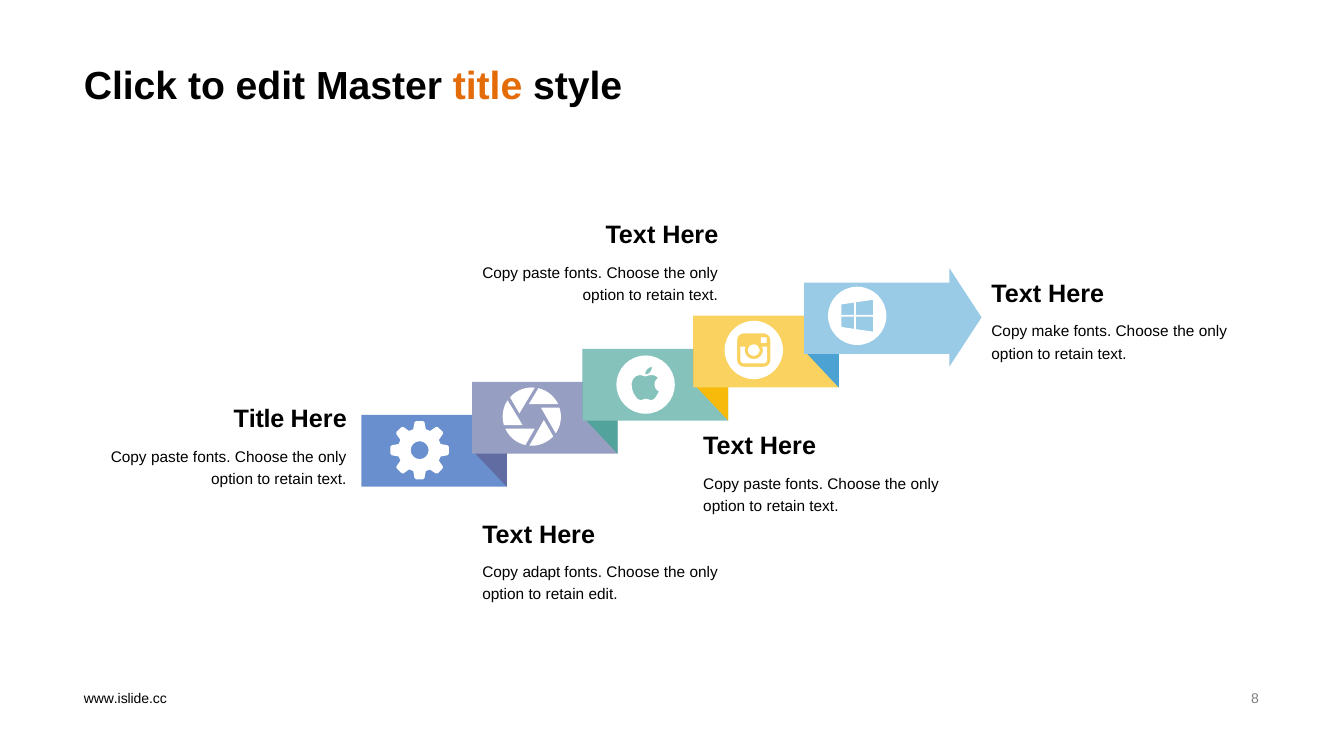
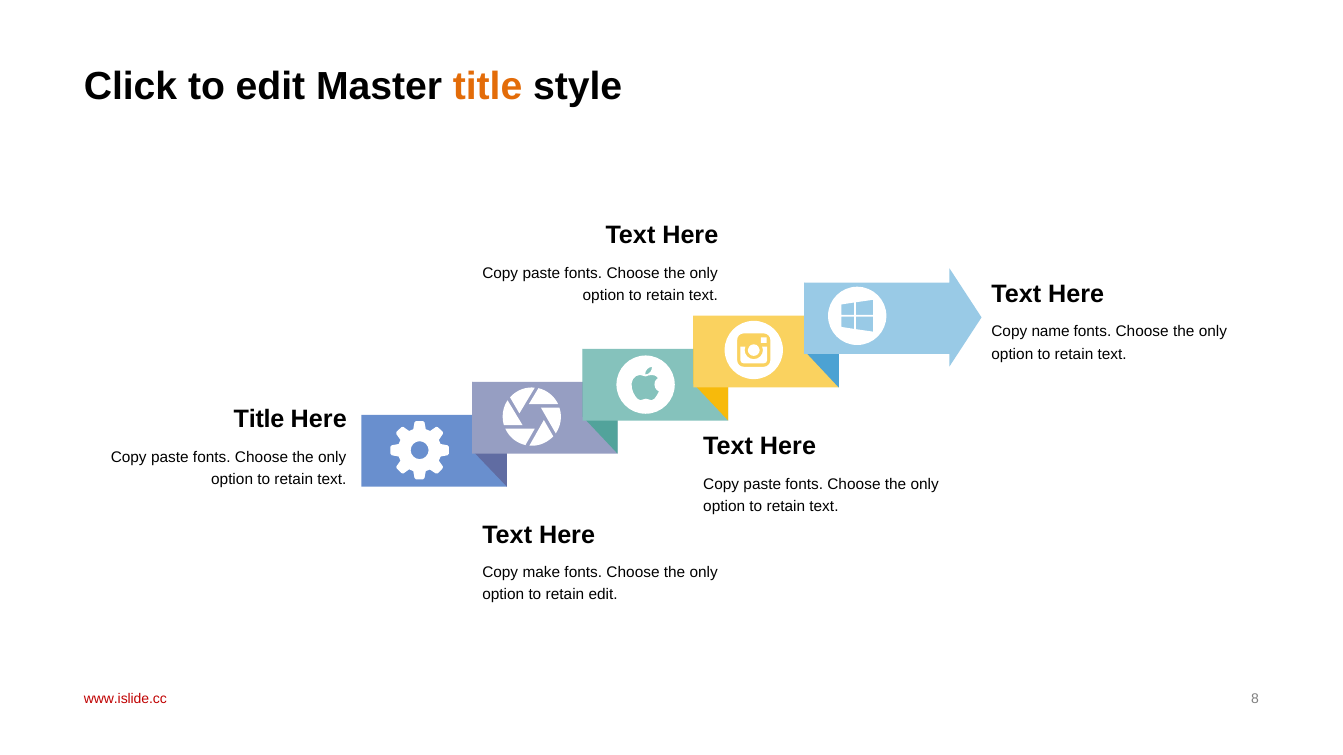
make: make -> name
adapt: adapt -> make
www.islide.cc colour: black -> red
